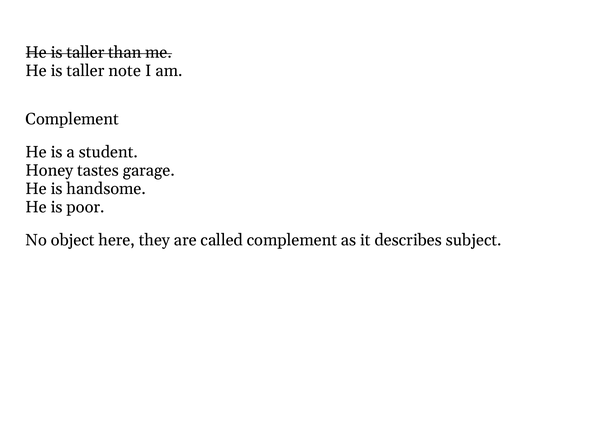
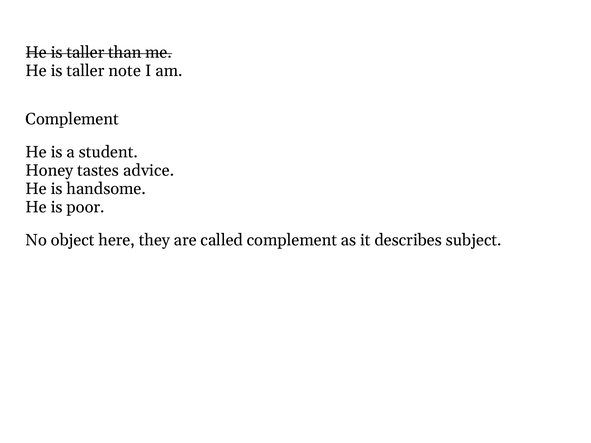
garage: garage -> advice
